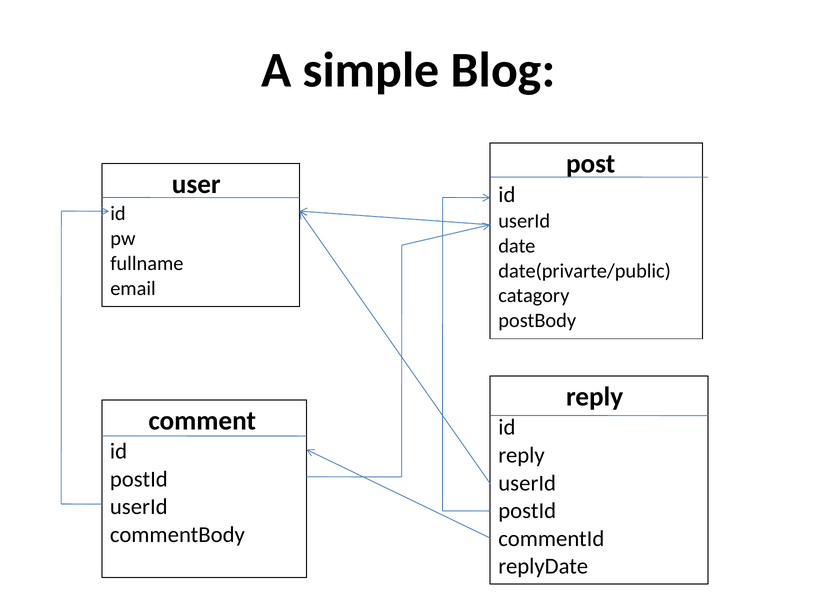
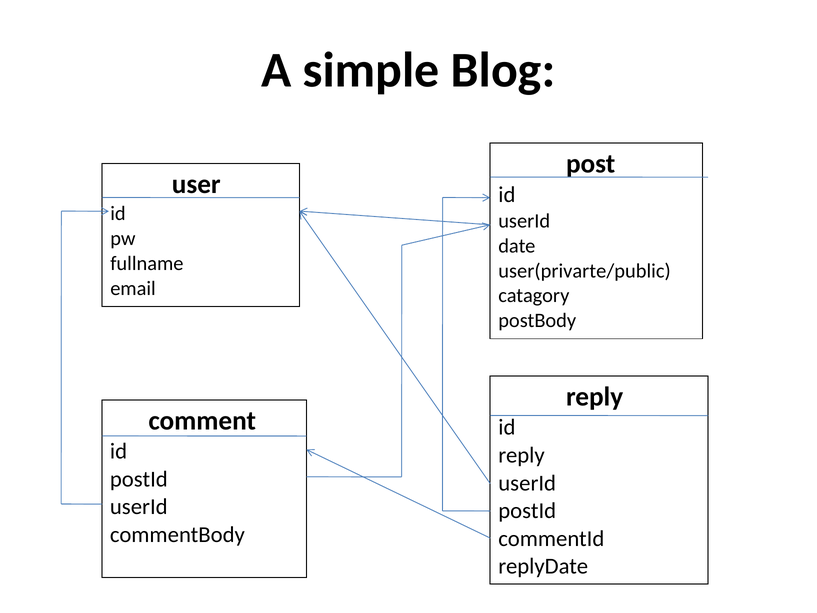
date(privarte/public: date(privarte/public -> user(privarte/public
